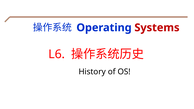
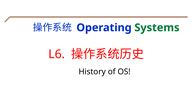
Systems colour: red -> green
